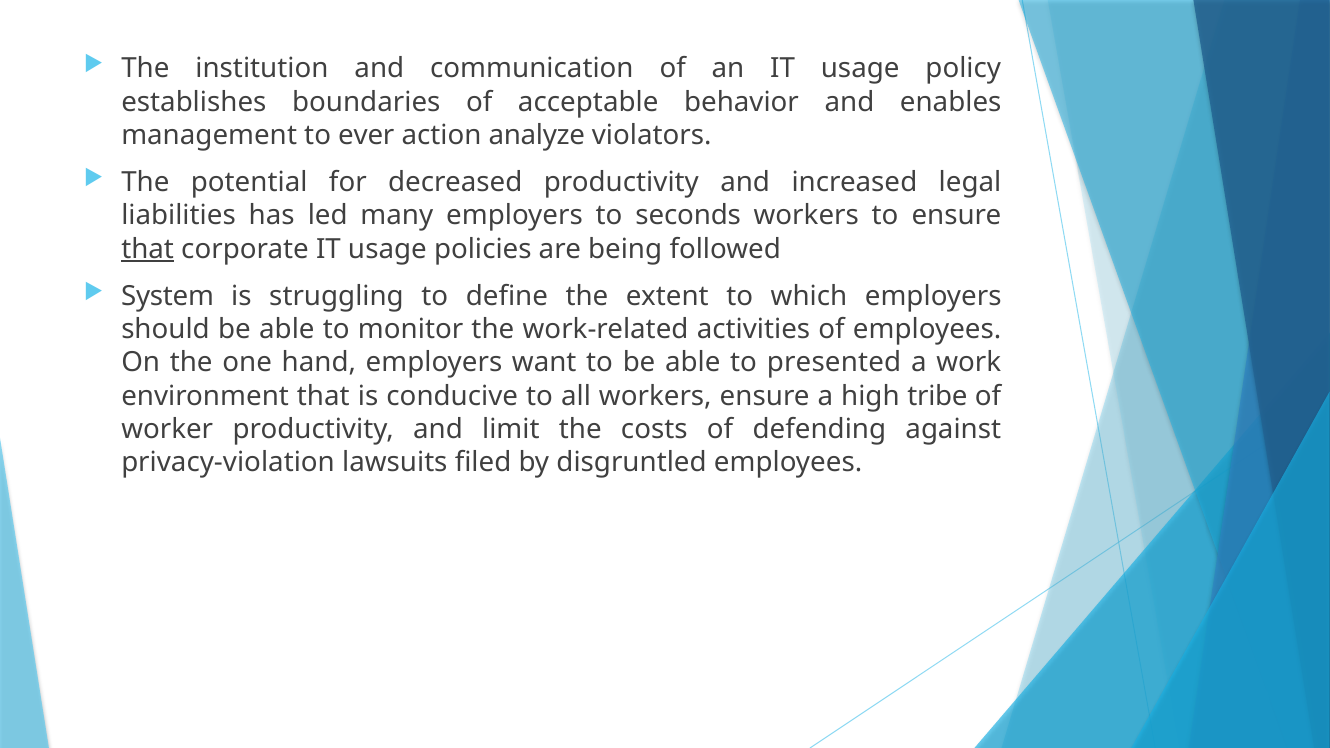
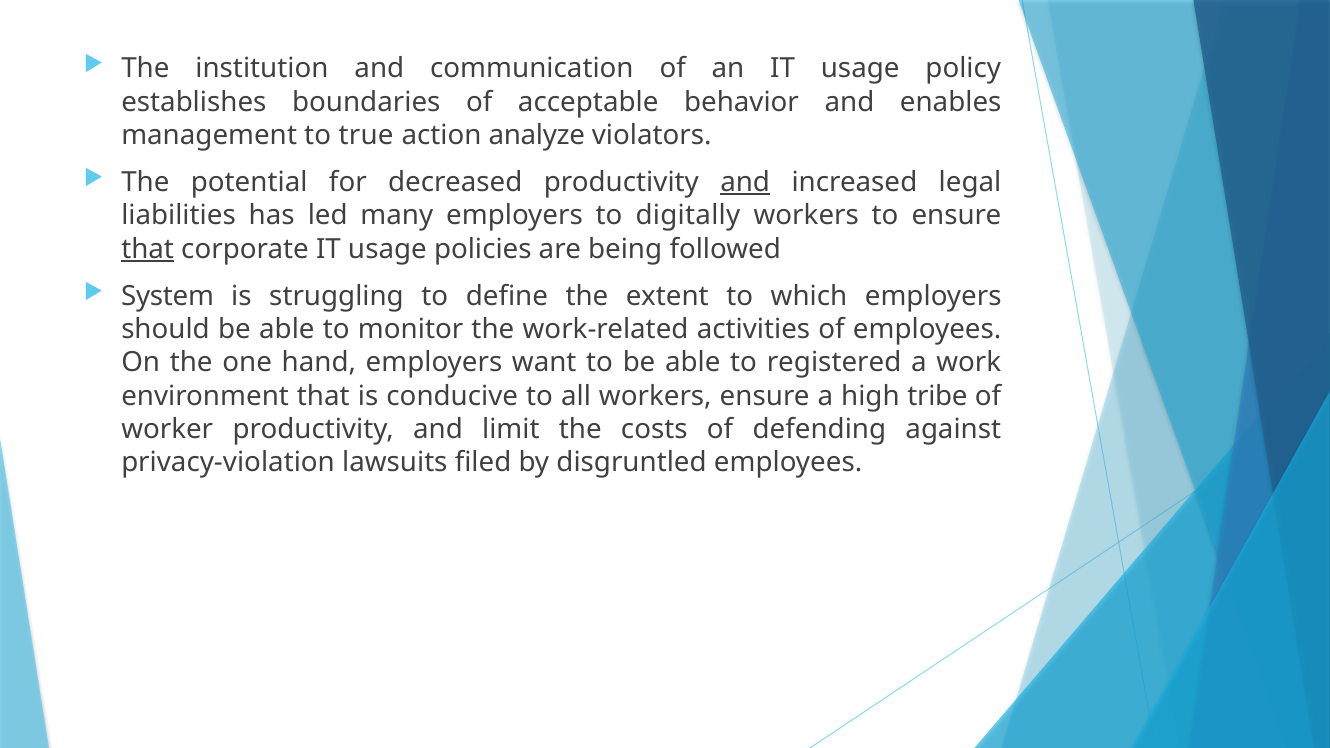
ever: ever -> true
and at (745, 182) underline: none -> present
seconds: seconds -> digitally
presented: presented -> registered
